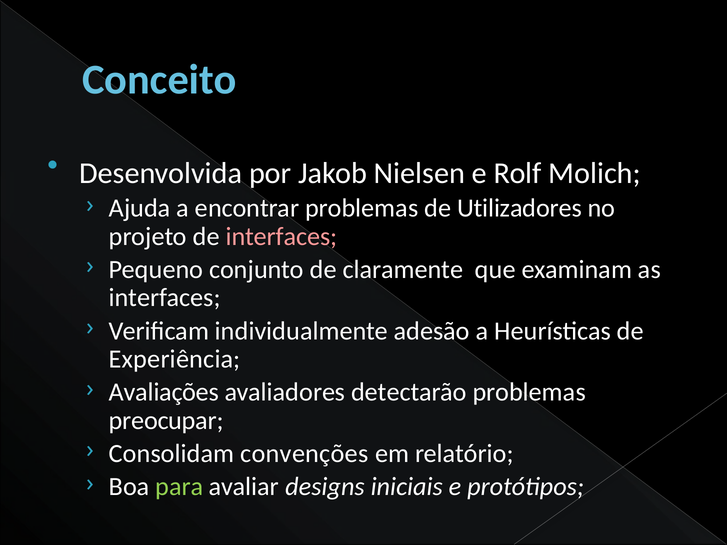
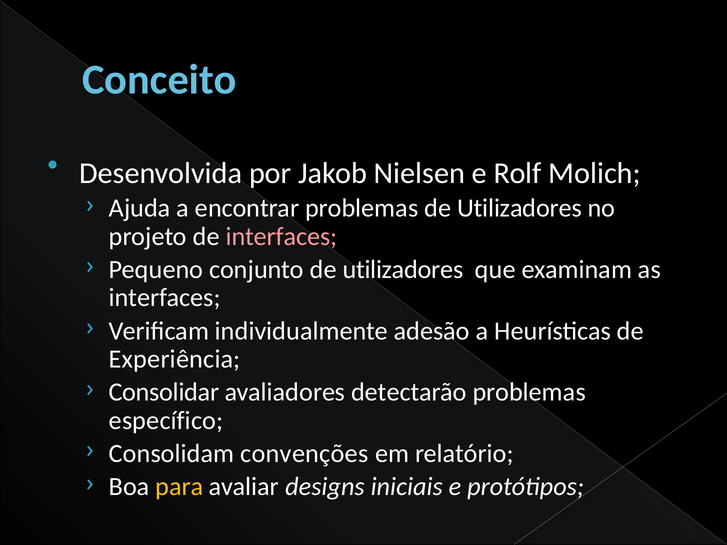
conjunto de claramente: claramente -> utilizadores
Avaliações: Avaliações -> Consolidar
preocupar: preocupar -> específico
para colour: light green -> yellow
